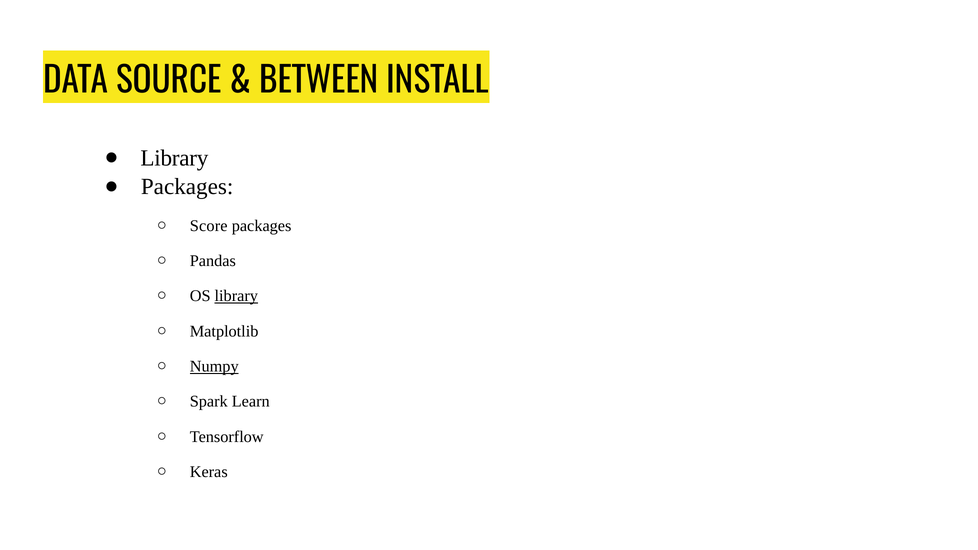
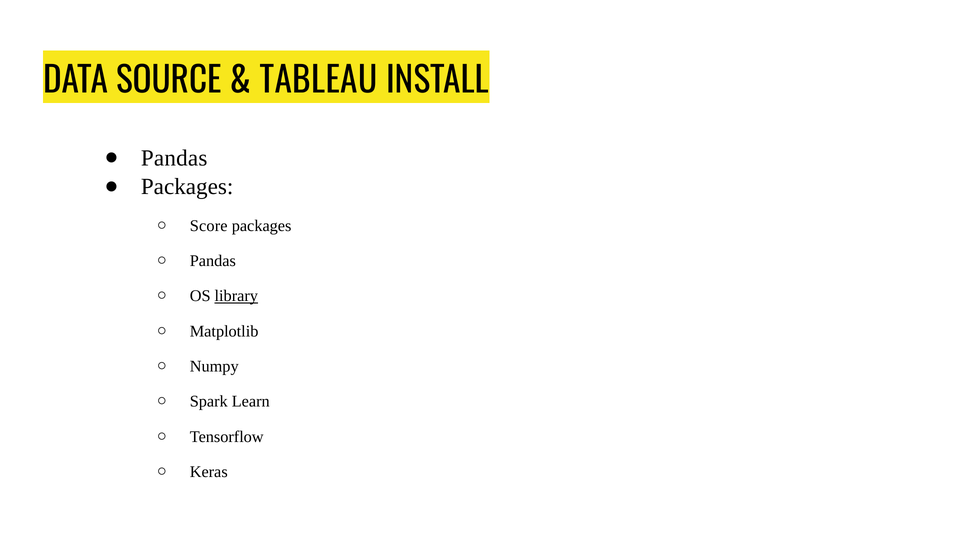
BETWEEN: BETWEEN -> TABLEAU
Library at (174, 158): Library -> Pandas
Numpy underline: present -> none
